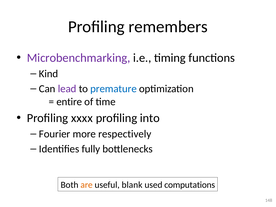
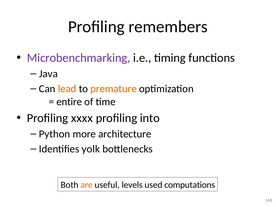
Kind: Kind -> Java
lead colour: purple -> orange
premature colour: blue -> orange
Fourier: Fourier -> Python
respectively: respectively -> architecture
fully: fully -> yolk
blank: blank -> levels
